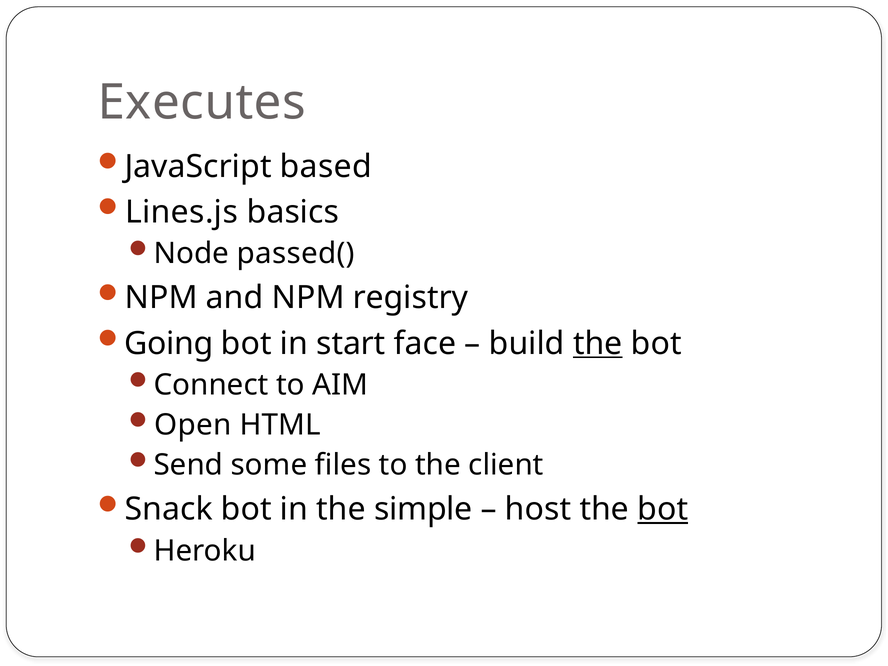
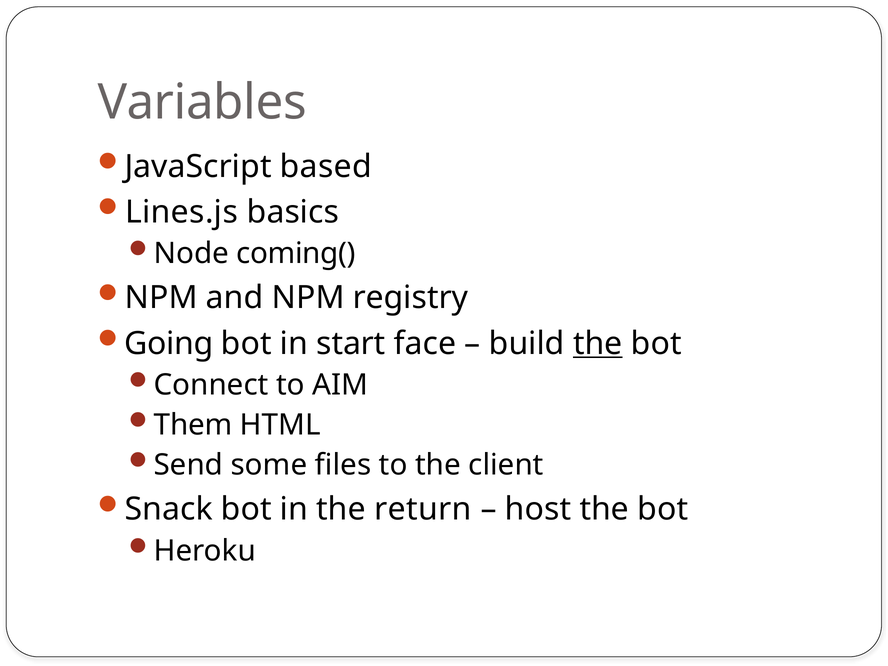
Executes: Executes -> Variables
passed(: passed( -> coming(
Open: Open -> Them
simple: simple -> return
bot at (663, 509) underline: present -> none
